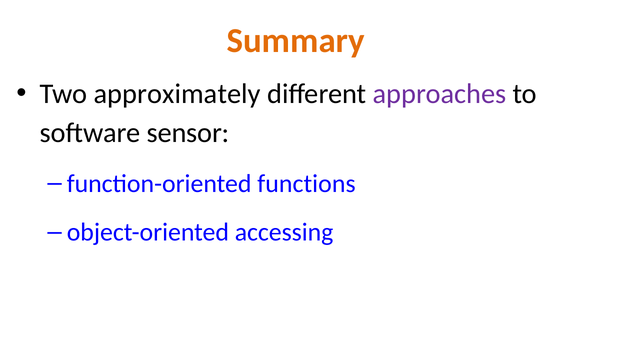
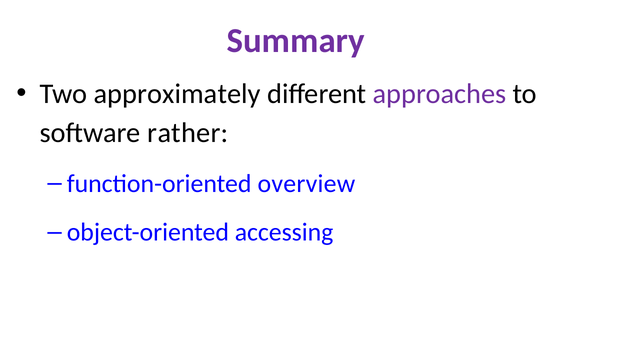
Summary colour: orange -> purple
sensor: sensor -> rather
functions: functions -> overview
